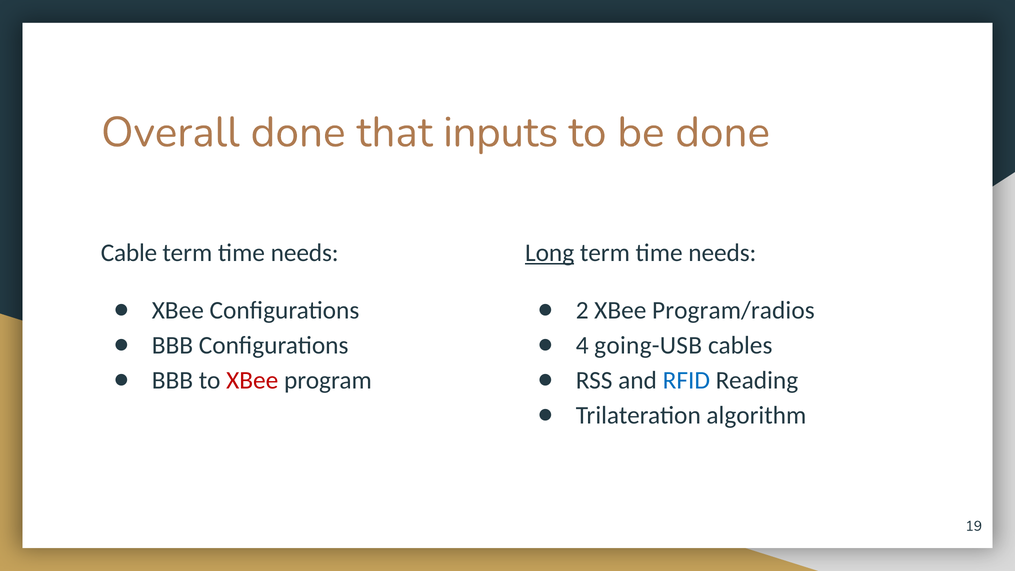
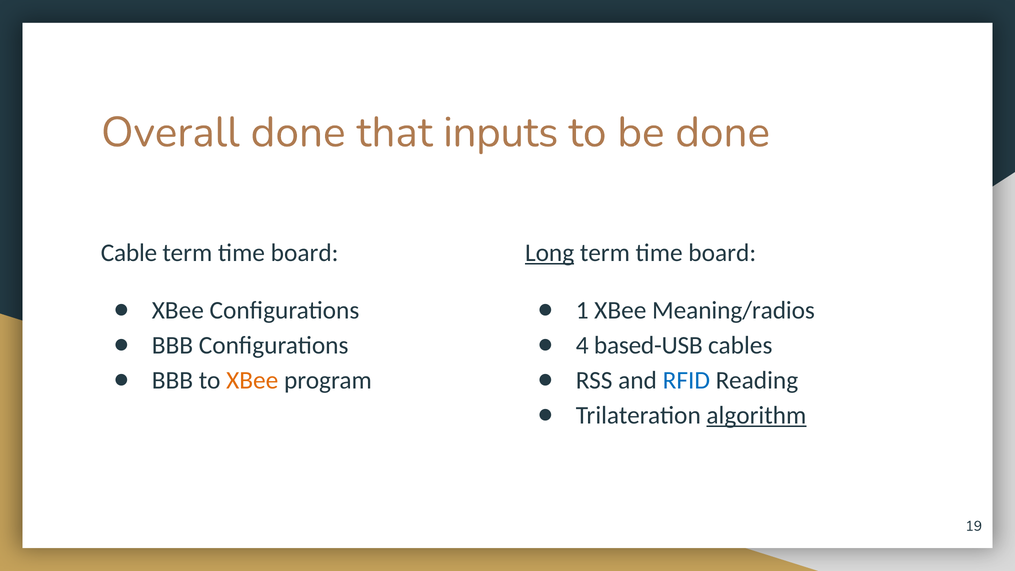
needs at (305, 253): needs -> board
needs at (722, 253): needs -> board
2: 2 -> 1
Program/radios: Program/radios -> Meaning/radios
going-USB: going-USB -> based-USB
XBee at (252, 380) colour: red -> orange
algorithm underline: none -> present
